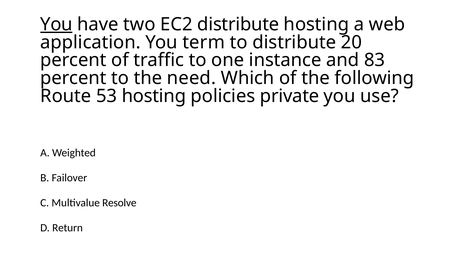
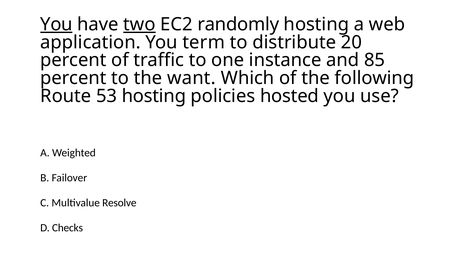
two underline: none -> present
EC2 distribute: distribute -> randomly
83: 83 -> 85
need: need -> want
private: private -> hosted
Return: Return -> Checks
